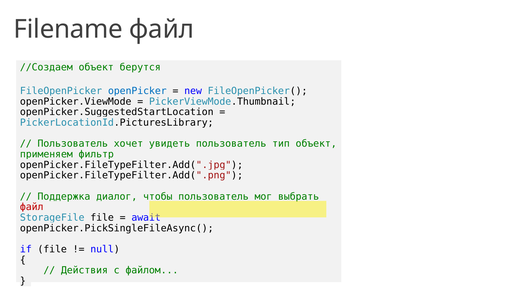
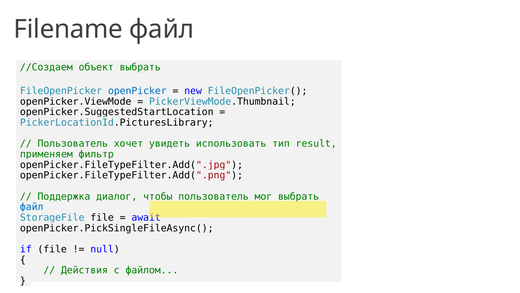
объект берутся: берутся -> выбрать
увидеть пользователь: пользователь -> использовать
тип объект: объект -> result
файл at (32, 207) colour: red -> blue
